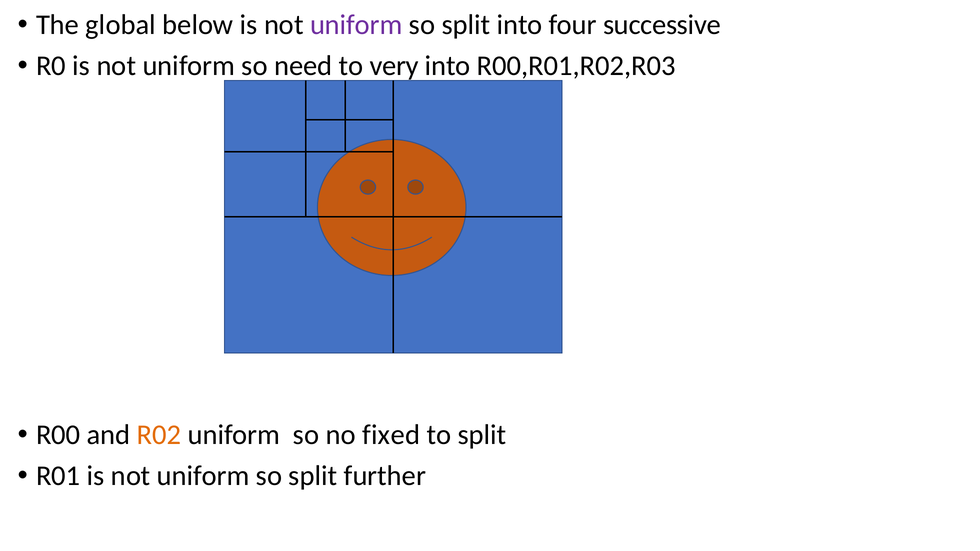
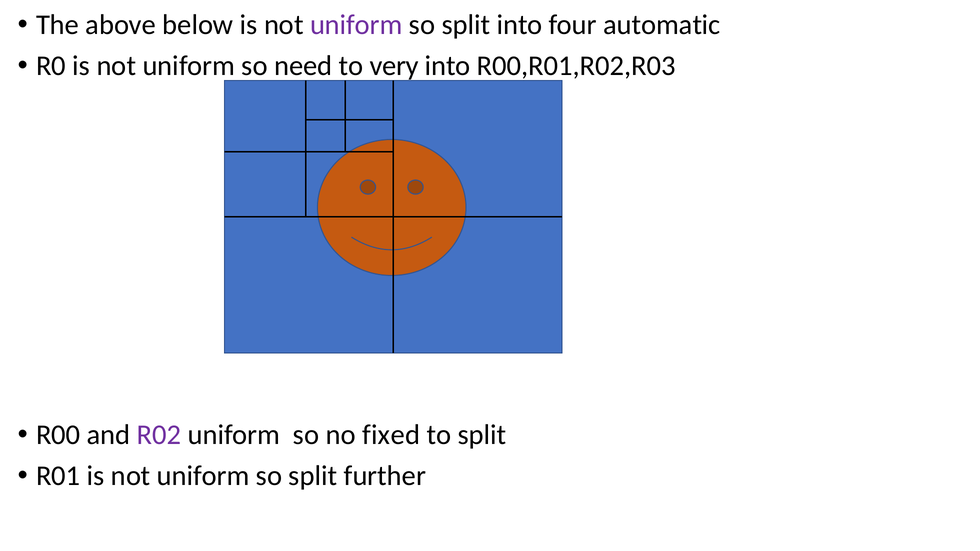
global: global -> above
successive: successive -> automatic
R02 colour: orange -> purple
